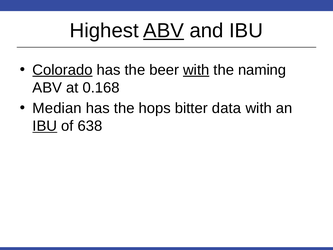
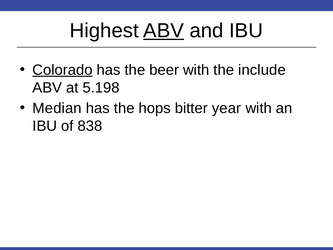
with at (196, 70) underline: present -> none
naming: naming -> include
0.168: 0.168 -> 5.198
data: data -> year
IBU at (45, 126) underline: present -> none
638: 638 -> 838
